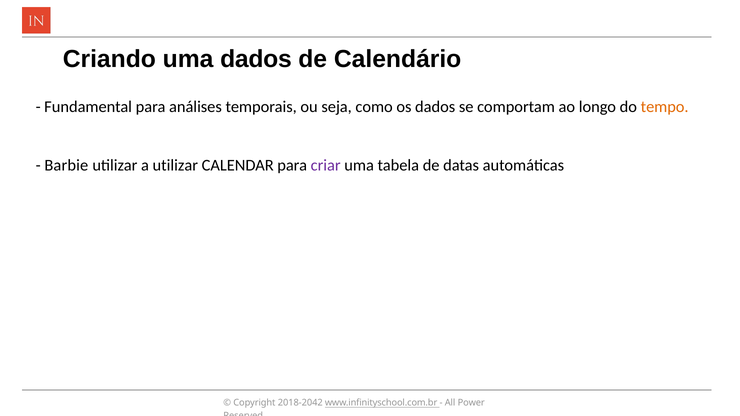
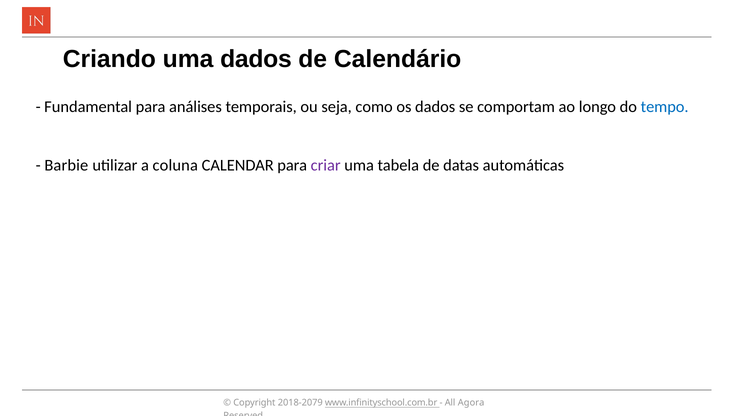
tempo colour: orange -> blue
a utilizar: utilizar -> coluna
2018-2042: 2018-2042 -> 2018-2079
Power: Power -> Agora
